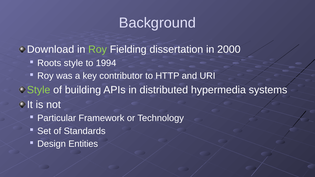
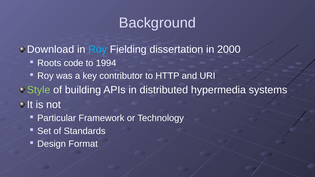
Roy at (98, 50) colour: light green -> light blue
Roots style: style -> code
Entities: Entities -> Format
